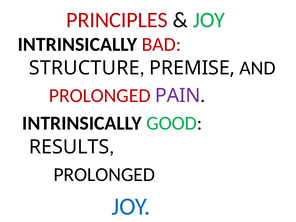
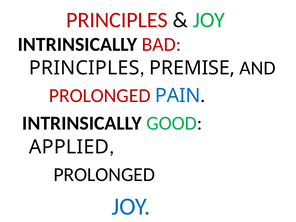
STRUCTURE at (84, 68): STRUCTURE -> PRINCIPLES
PAIN colour: purple -> blue
RESULTS: RESULTS -> APPLIED
